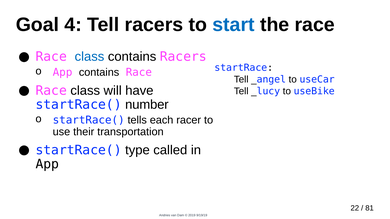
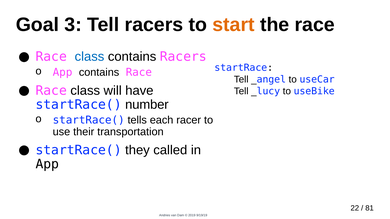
4: 4 -> 3
start colour: blue -> orange
type: type -> they
